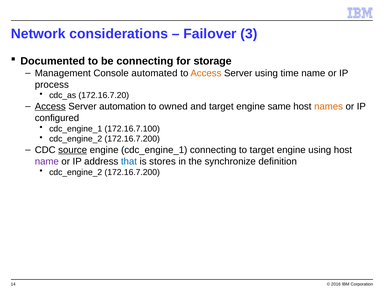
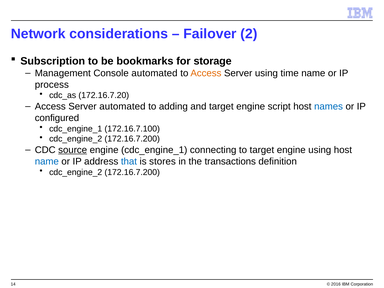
3: 3 -> 2
Documented: Documented -> Subscription
be connecting: connecting -> bookmarks
Access at (50, 106) underline: present -> none
Server automation: automation -> automated
owned: owned -> adding
same: same -> script
names colour: orange -> blue
name at (47, 161) colour: purple -> blue
synchronize: synchronize -> transactions
